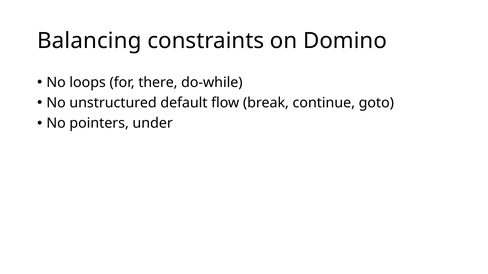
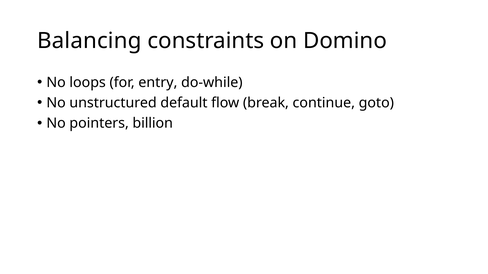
there: there -> entry
under: under -> billion
